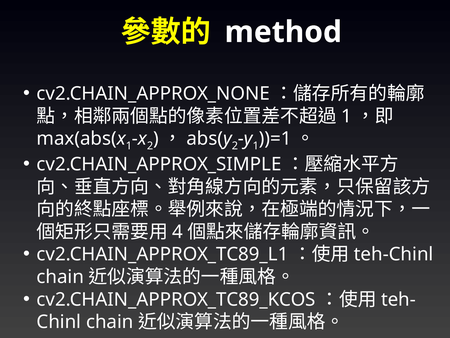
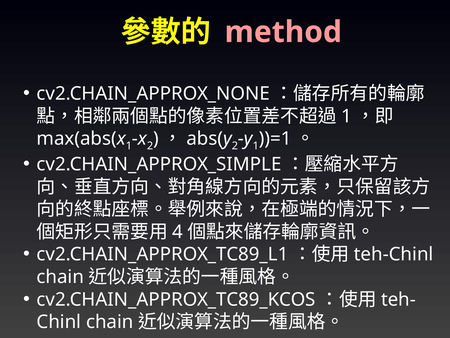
method colour: white -> pink
